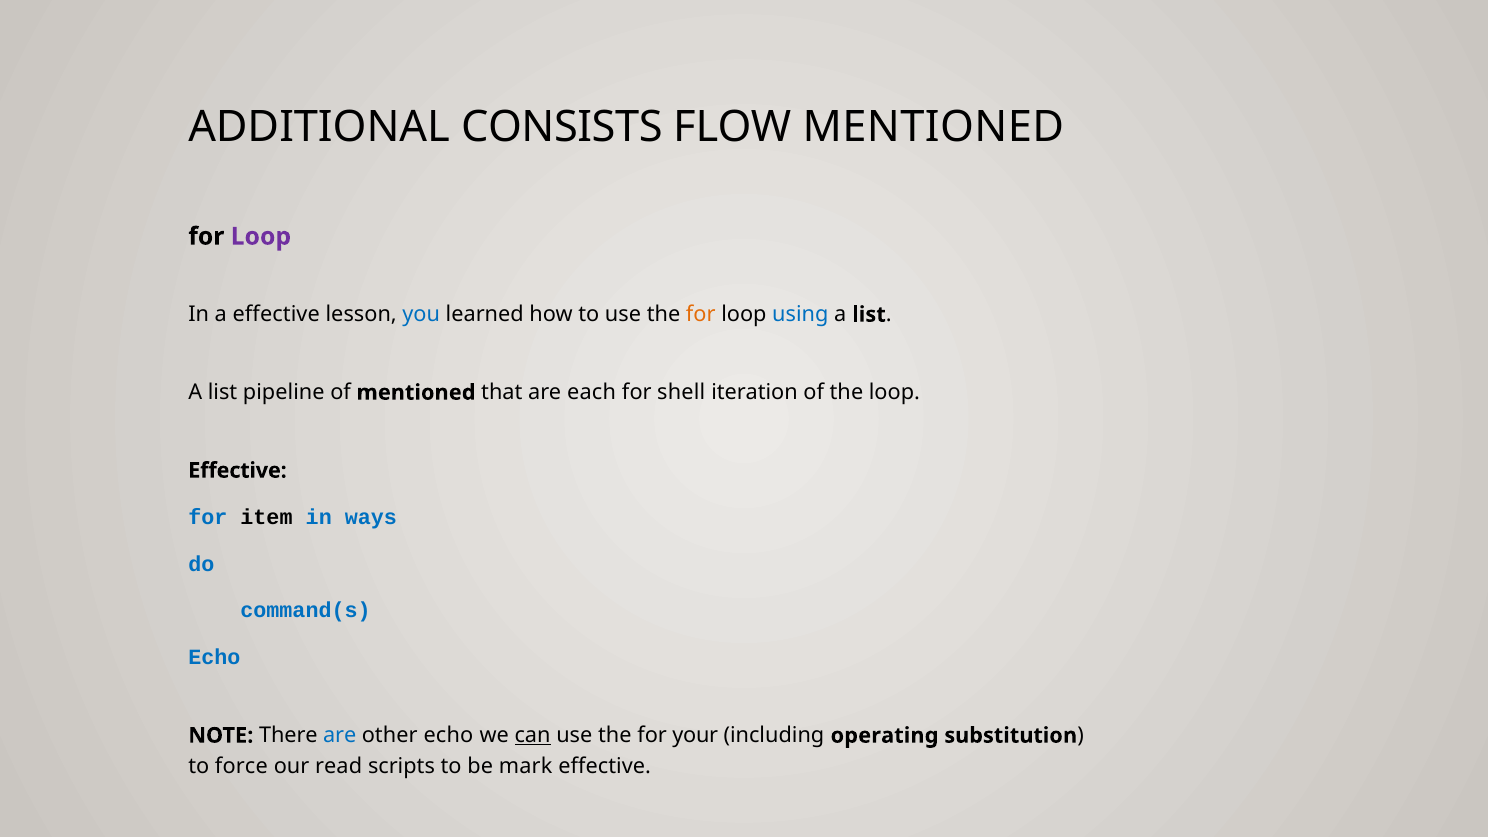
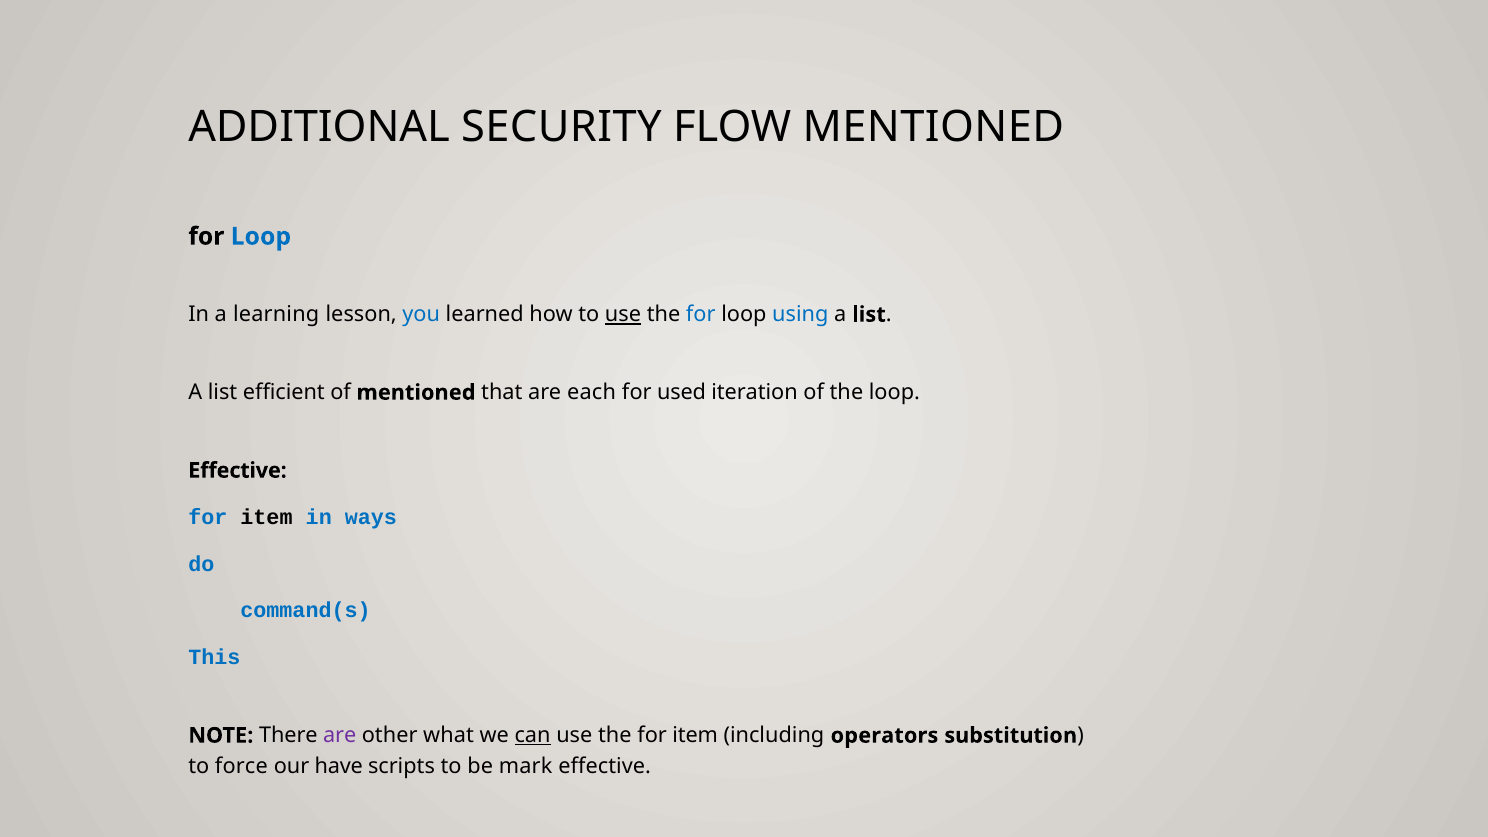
CONSISTS: CONSISTS -> SECURITY
Loop at (261, 236) colour: purple -> blue
a effective: effective -> learning
use at (623, 315) underline: none -> present
for at (701, 315) colour: orange -> blue
pipeline: pipeline -> efficient
shell: shell -> used
Echo at (214, 658): Echo -> This
are at (340, 735) colour: blue -> purple
other echo: echo -> what
the for your: your -> item
operating: operating -> operators
read: read -> have
